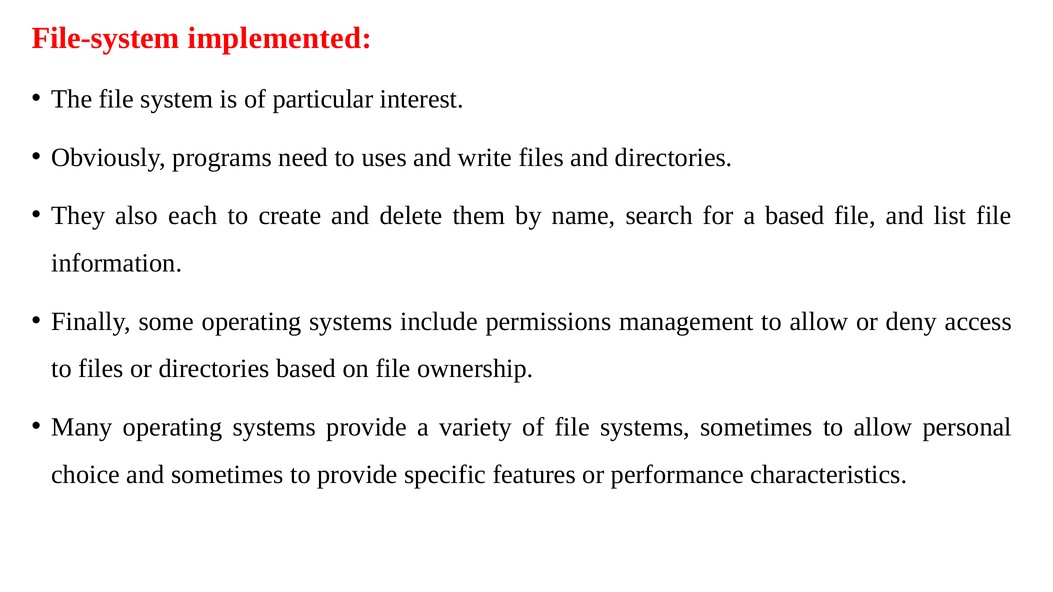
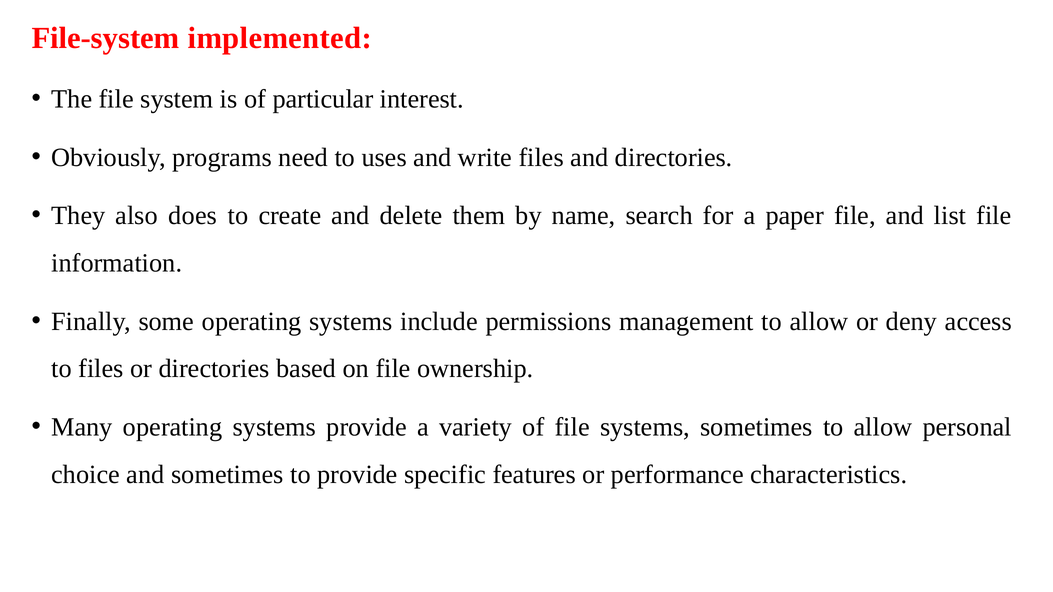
each: each -> does
a based: based -> paper
